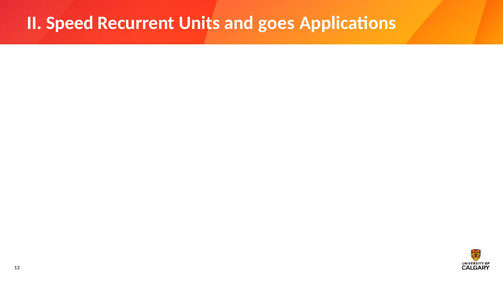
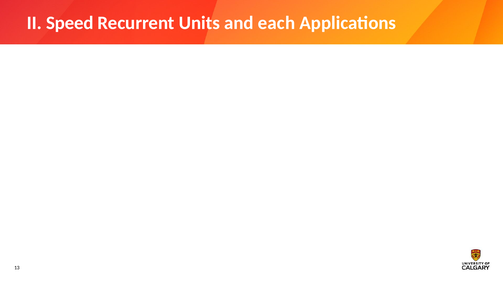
goes: goes -> each
